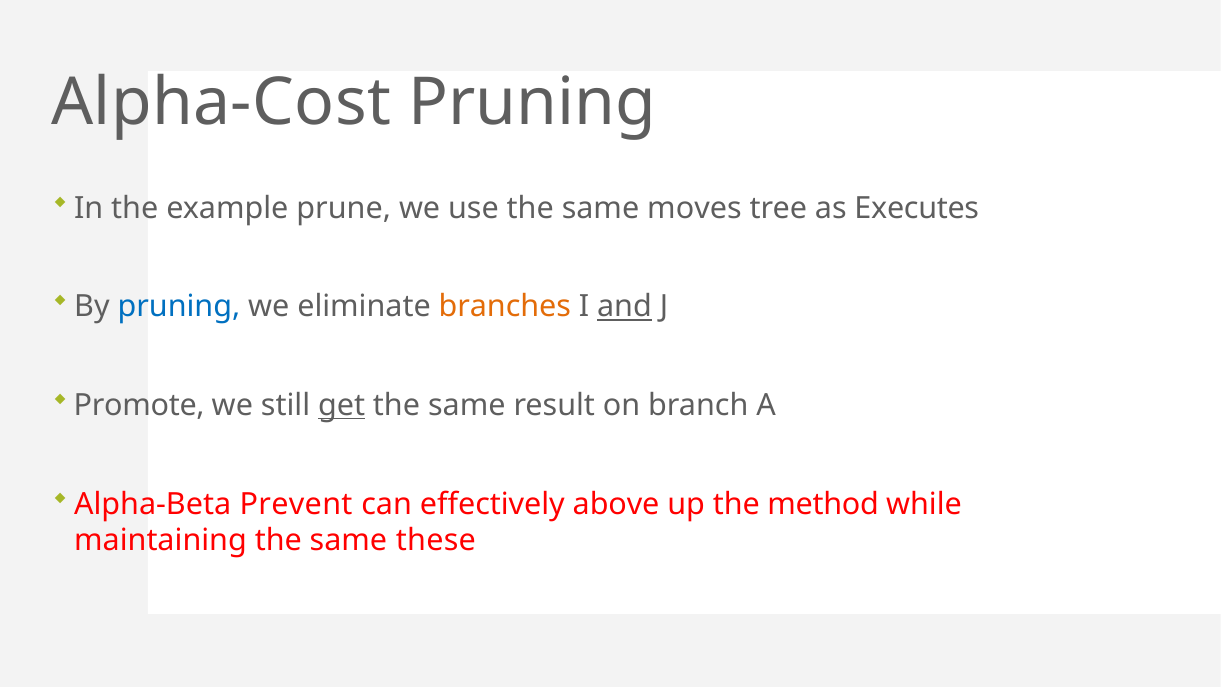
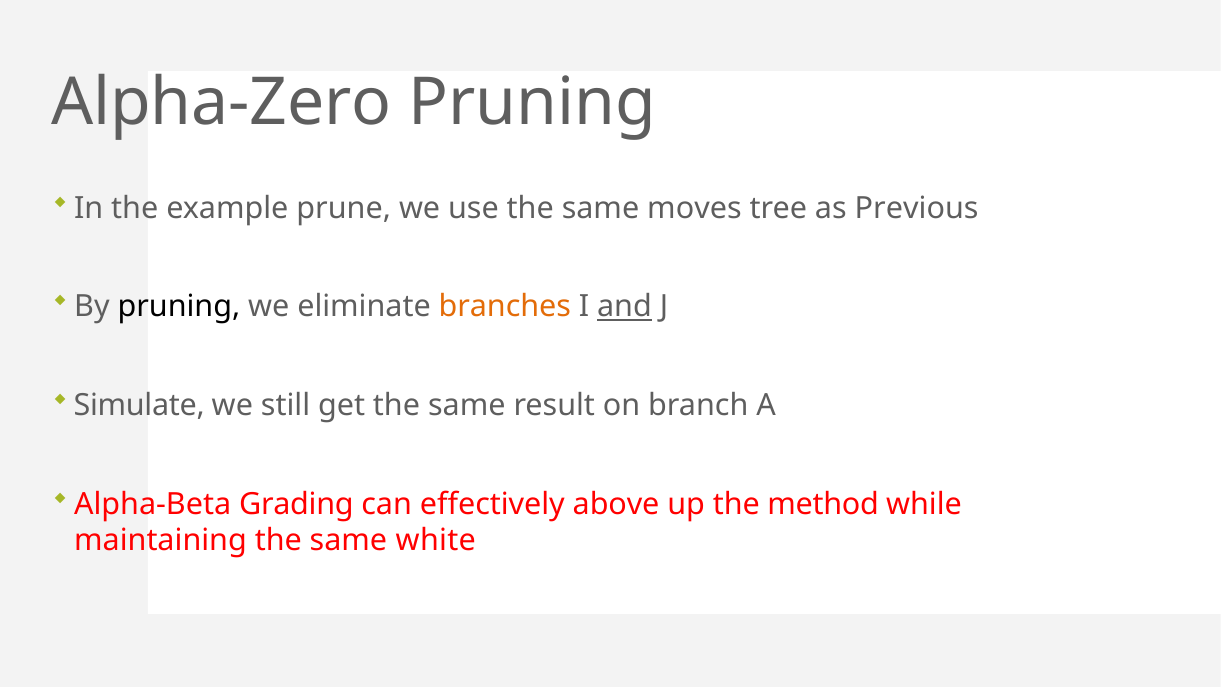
Alpha-Cost: Alpha-Cost -> Alpha-Zero
Executes: Executes -> Previous
pruning at (179, 307) colour: blue -> black
Promote: Promote -> Simulate
get underline: present -> none
Prevent: Prevent -> Grading
these: these -> white
